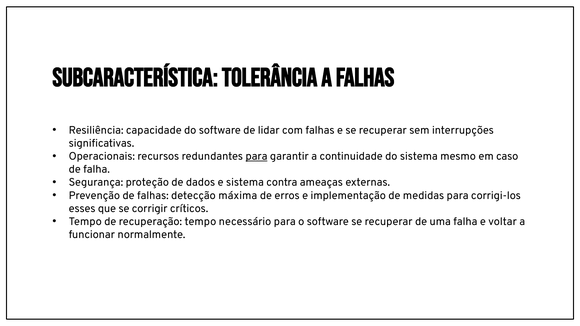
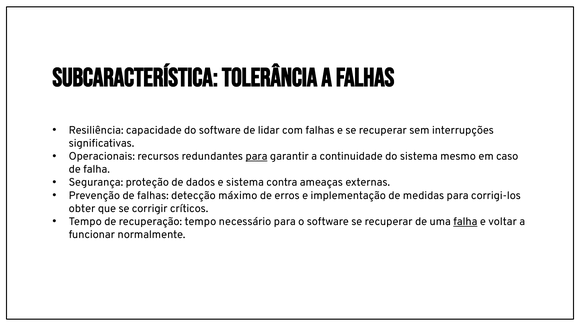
máxima: máxima -> máximo
esses: esses -> obter
falha at (465, 222) underline: none -> present
